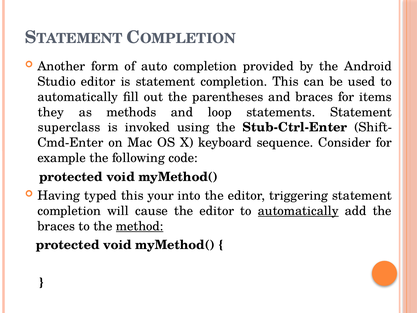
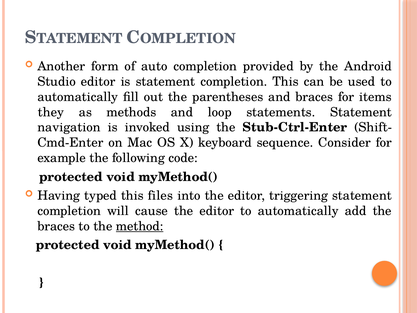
superclass: superclass -> navigation
your: your -> files
automatically at (298, 211) underline: present -> none
